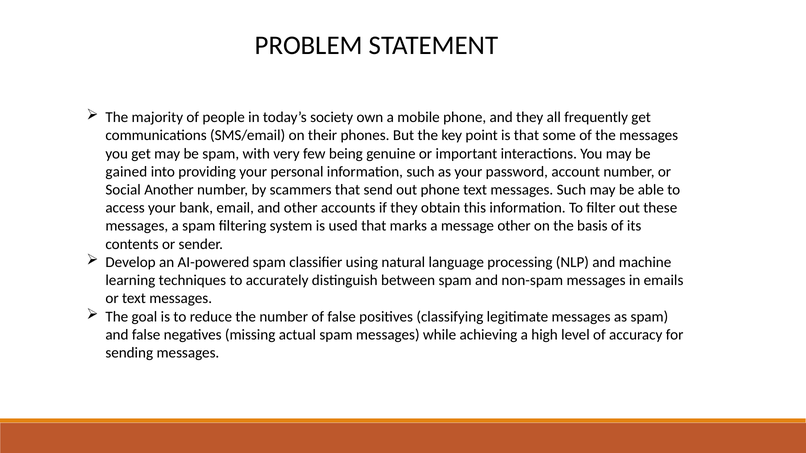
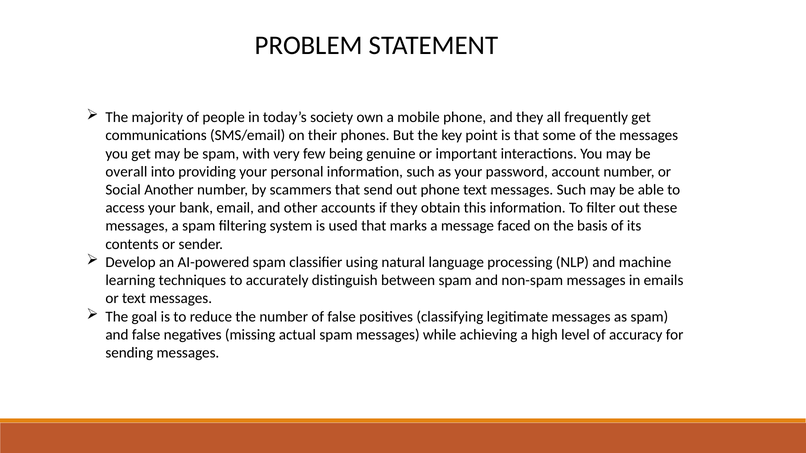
gained: gained -> overall
message other: other -> faced
